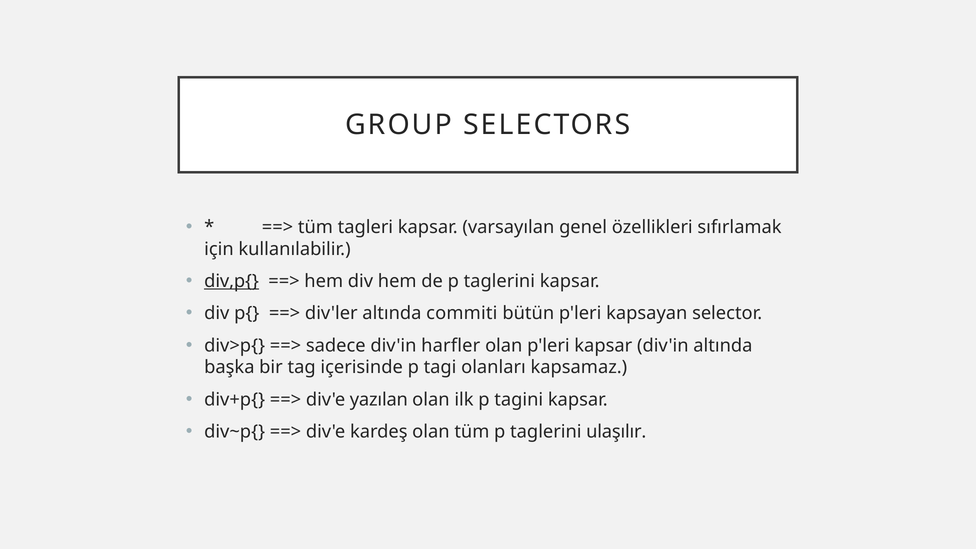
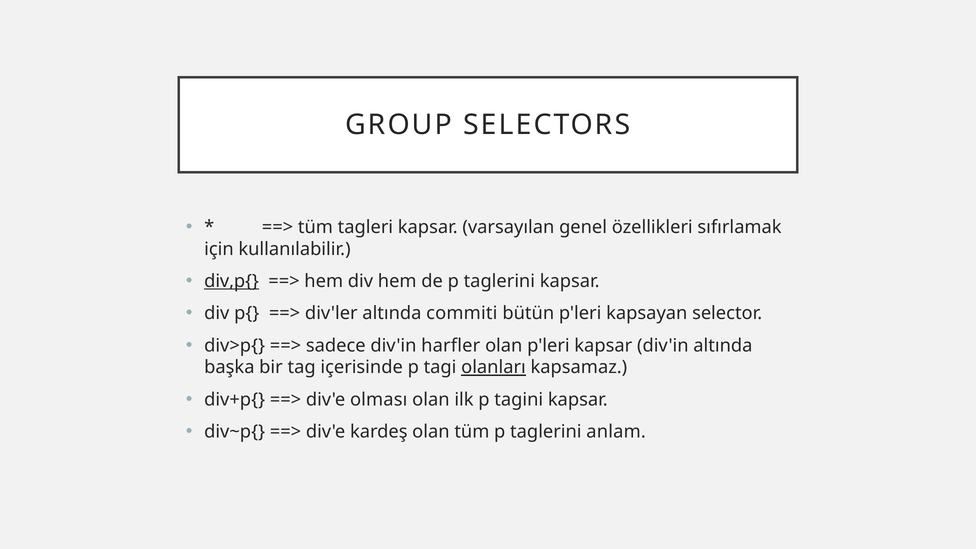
olanları underline: none -> present
yazılan: yazılan -> olması
ulaşılır: ulaşılır -> anlam
